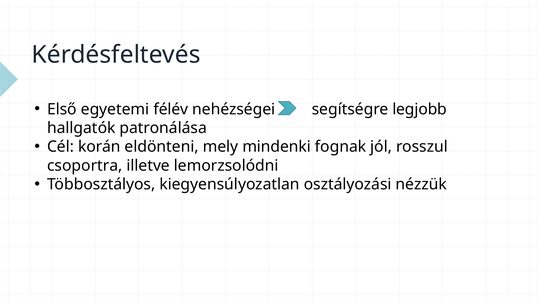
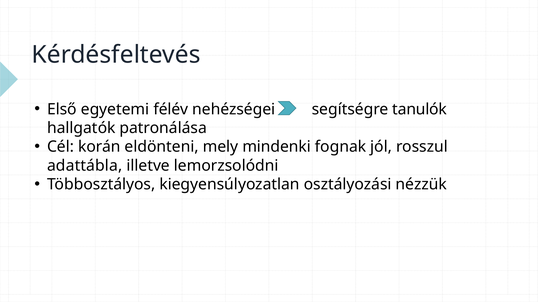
legjobb: legjobb -> tanulók
csoportra: csoportra -> adattábla
